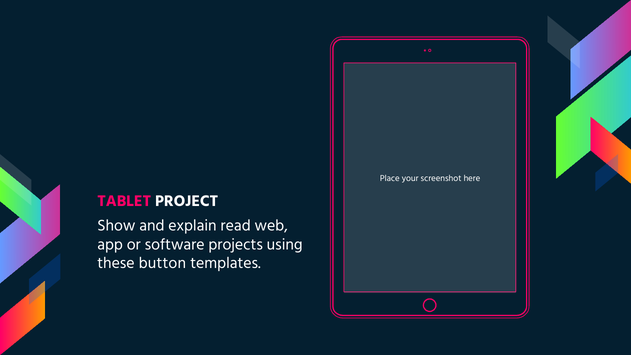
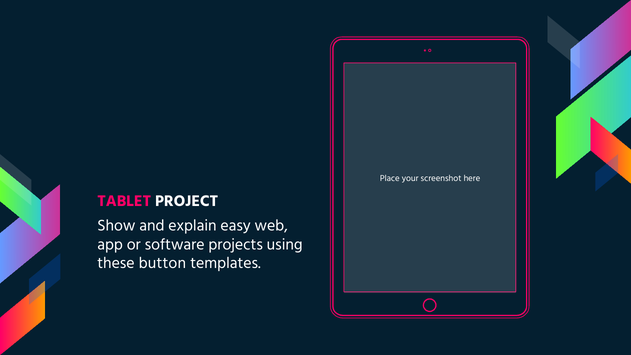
read: read -> easy
